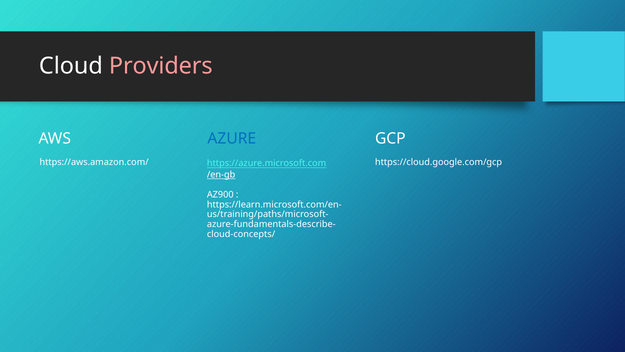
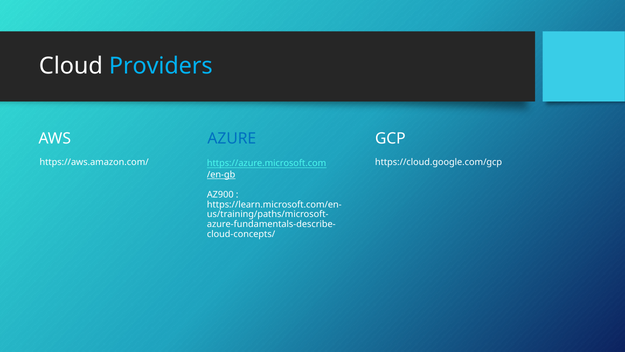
Providers colour: pink -> light blue
